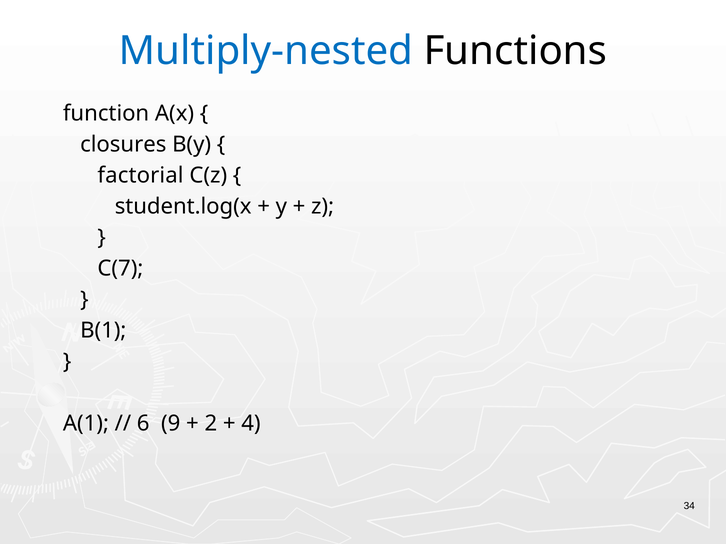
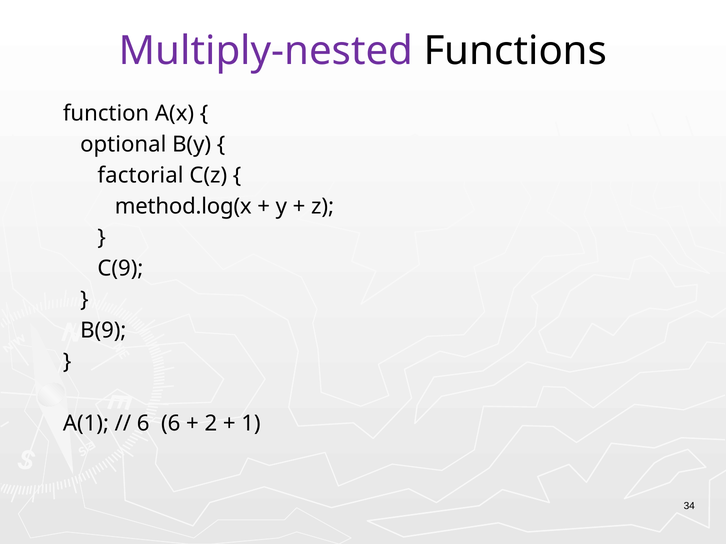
Multiply-nested colour: blue -> purple
closures: closures -> optional
student.log(x: student.log(x -> method.log(x
C(7: C(7 -> C(9
B(1: B(1 -> B(9
6 9: 9 -> 6
4: 4 -> 1
